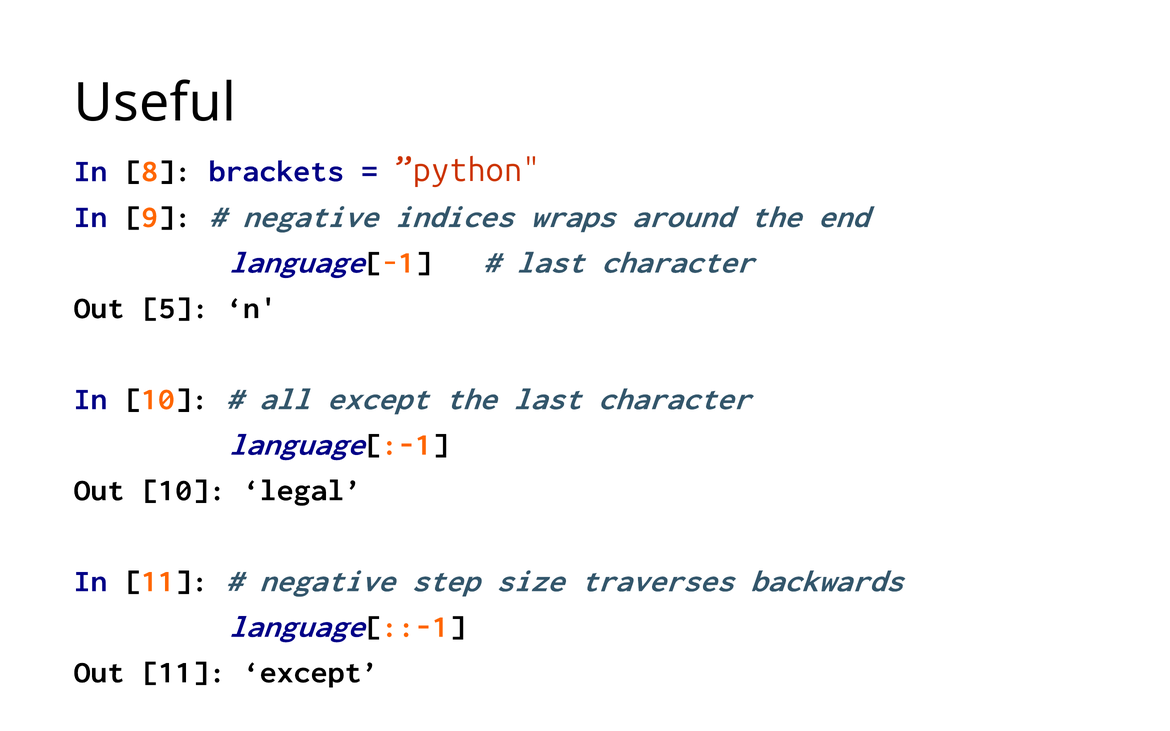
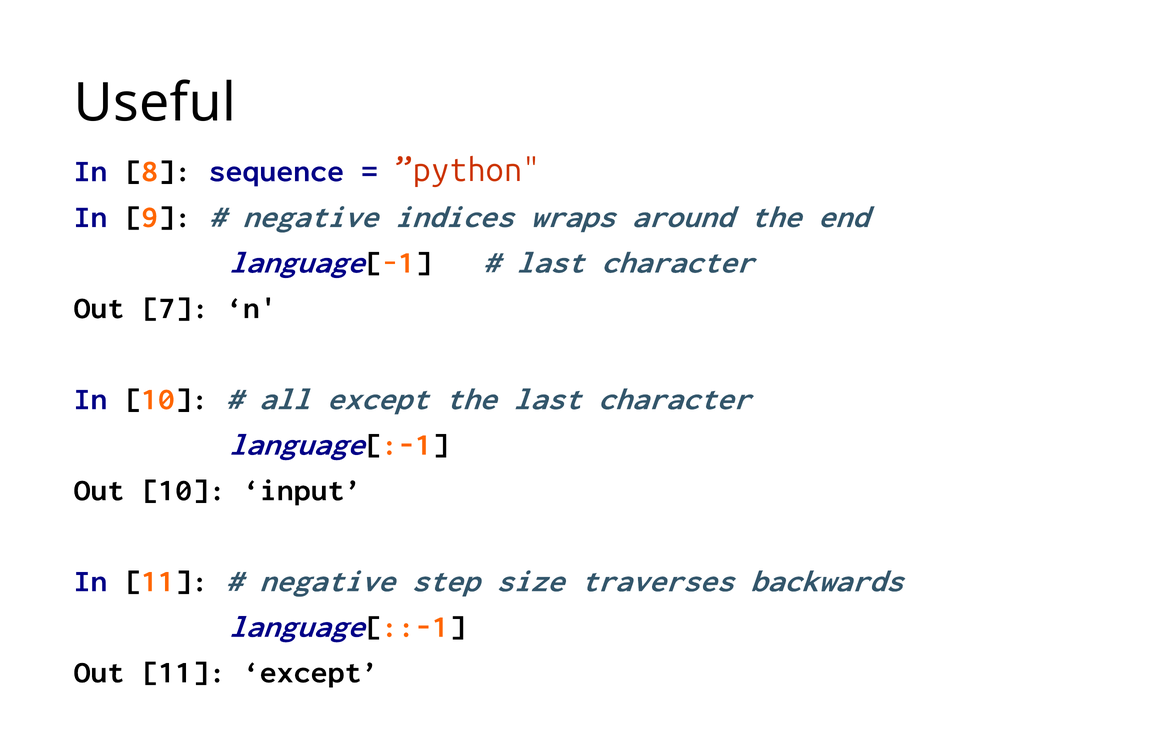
brackets: brackets -> sequence
5: 5 -> 7
legal: legal -> input
